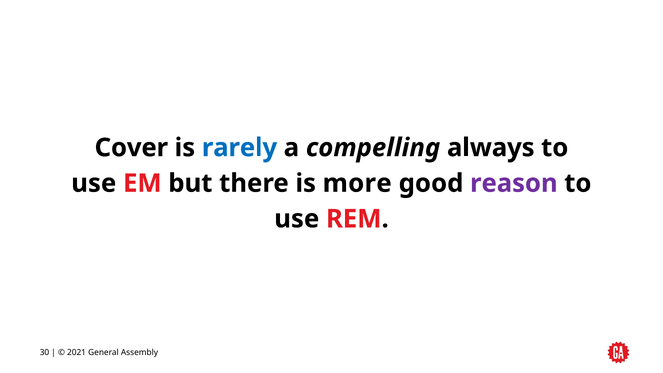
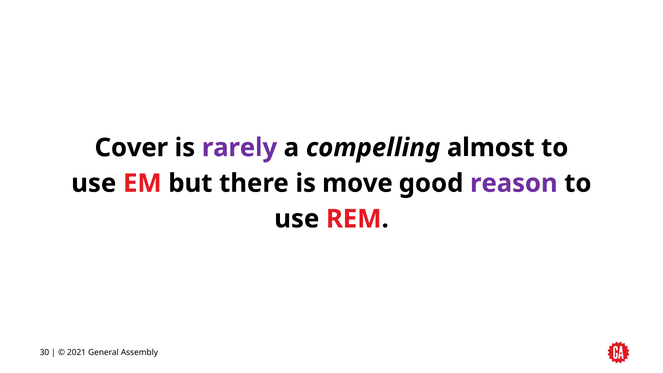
rarely colour: blue -> purple
always: always -> almost
more: more -> move
